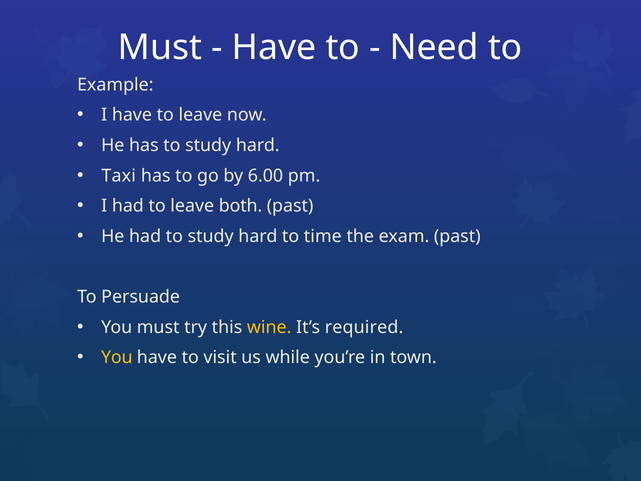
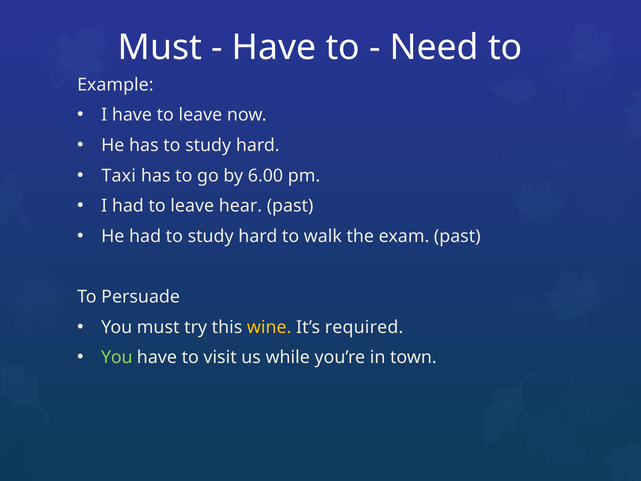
both: both -> hear
time: time -> walk
You at (117, 357) colour: yellow -> light green
